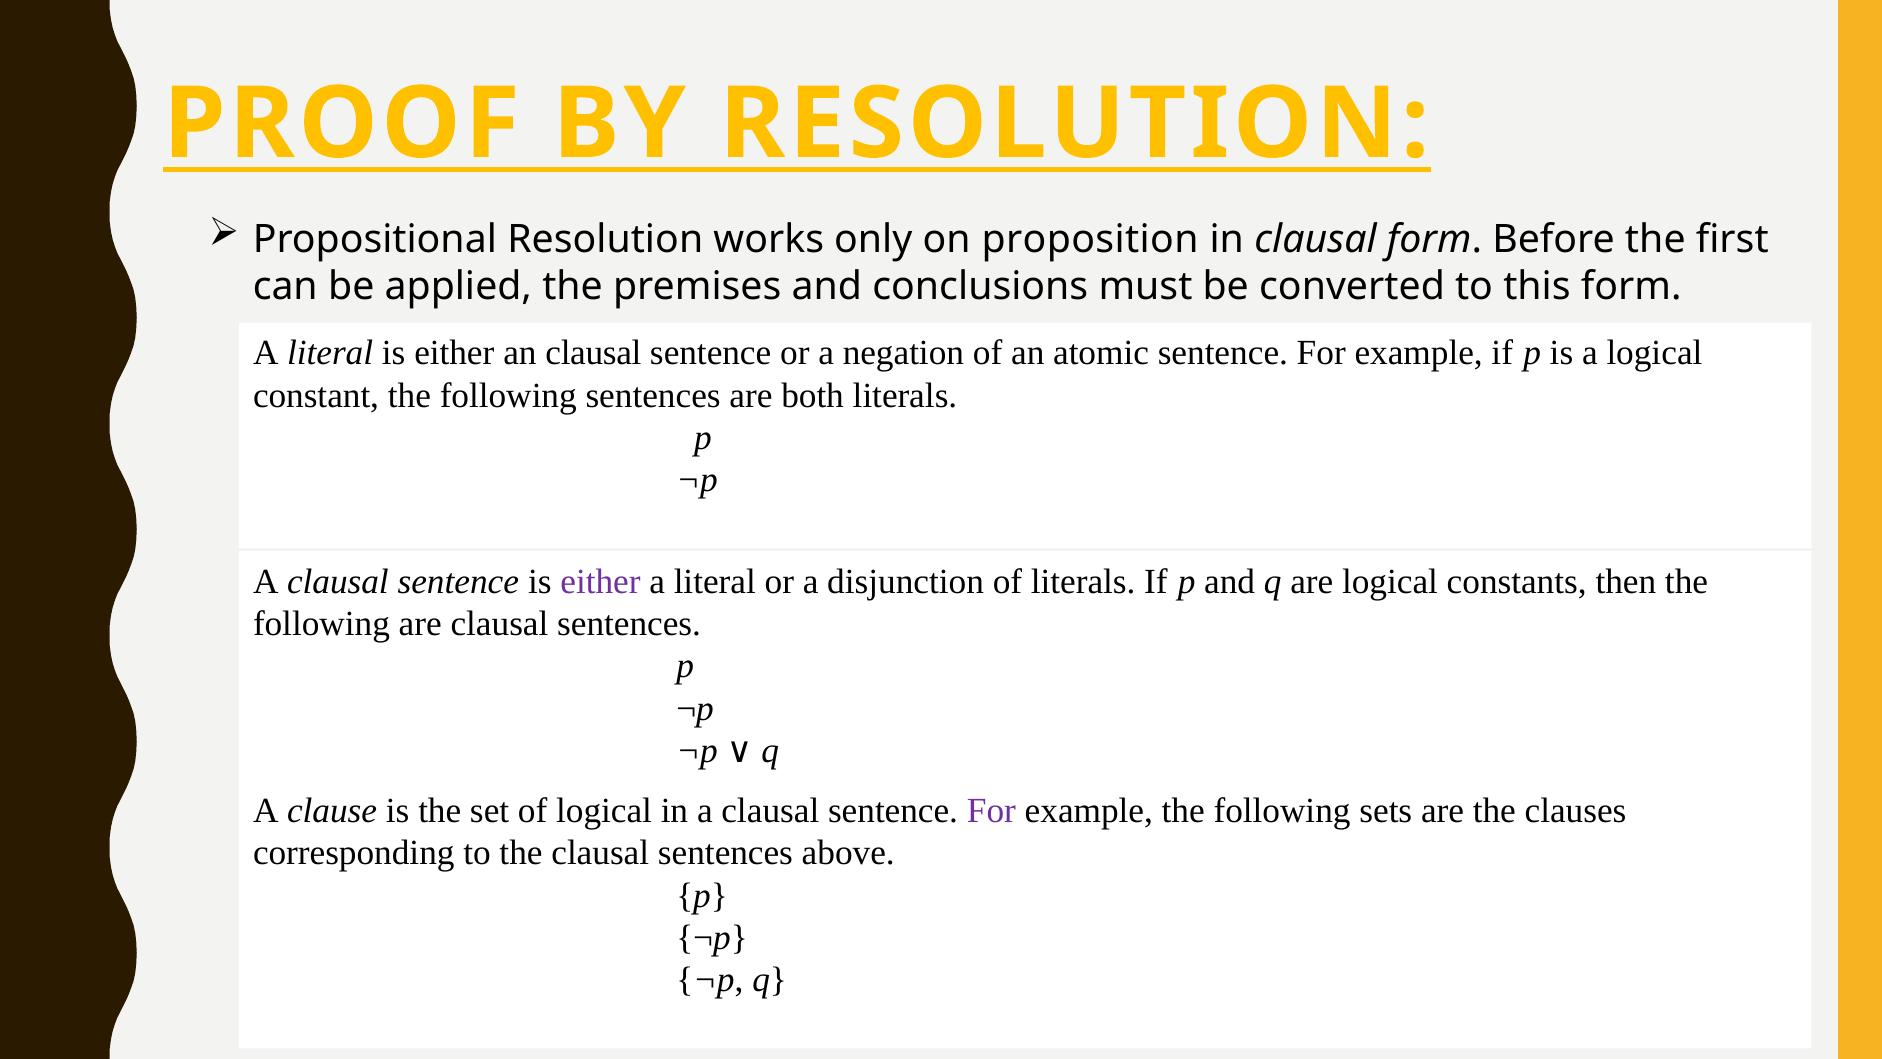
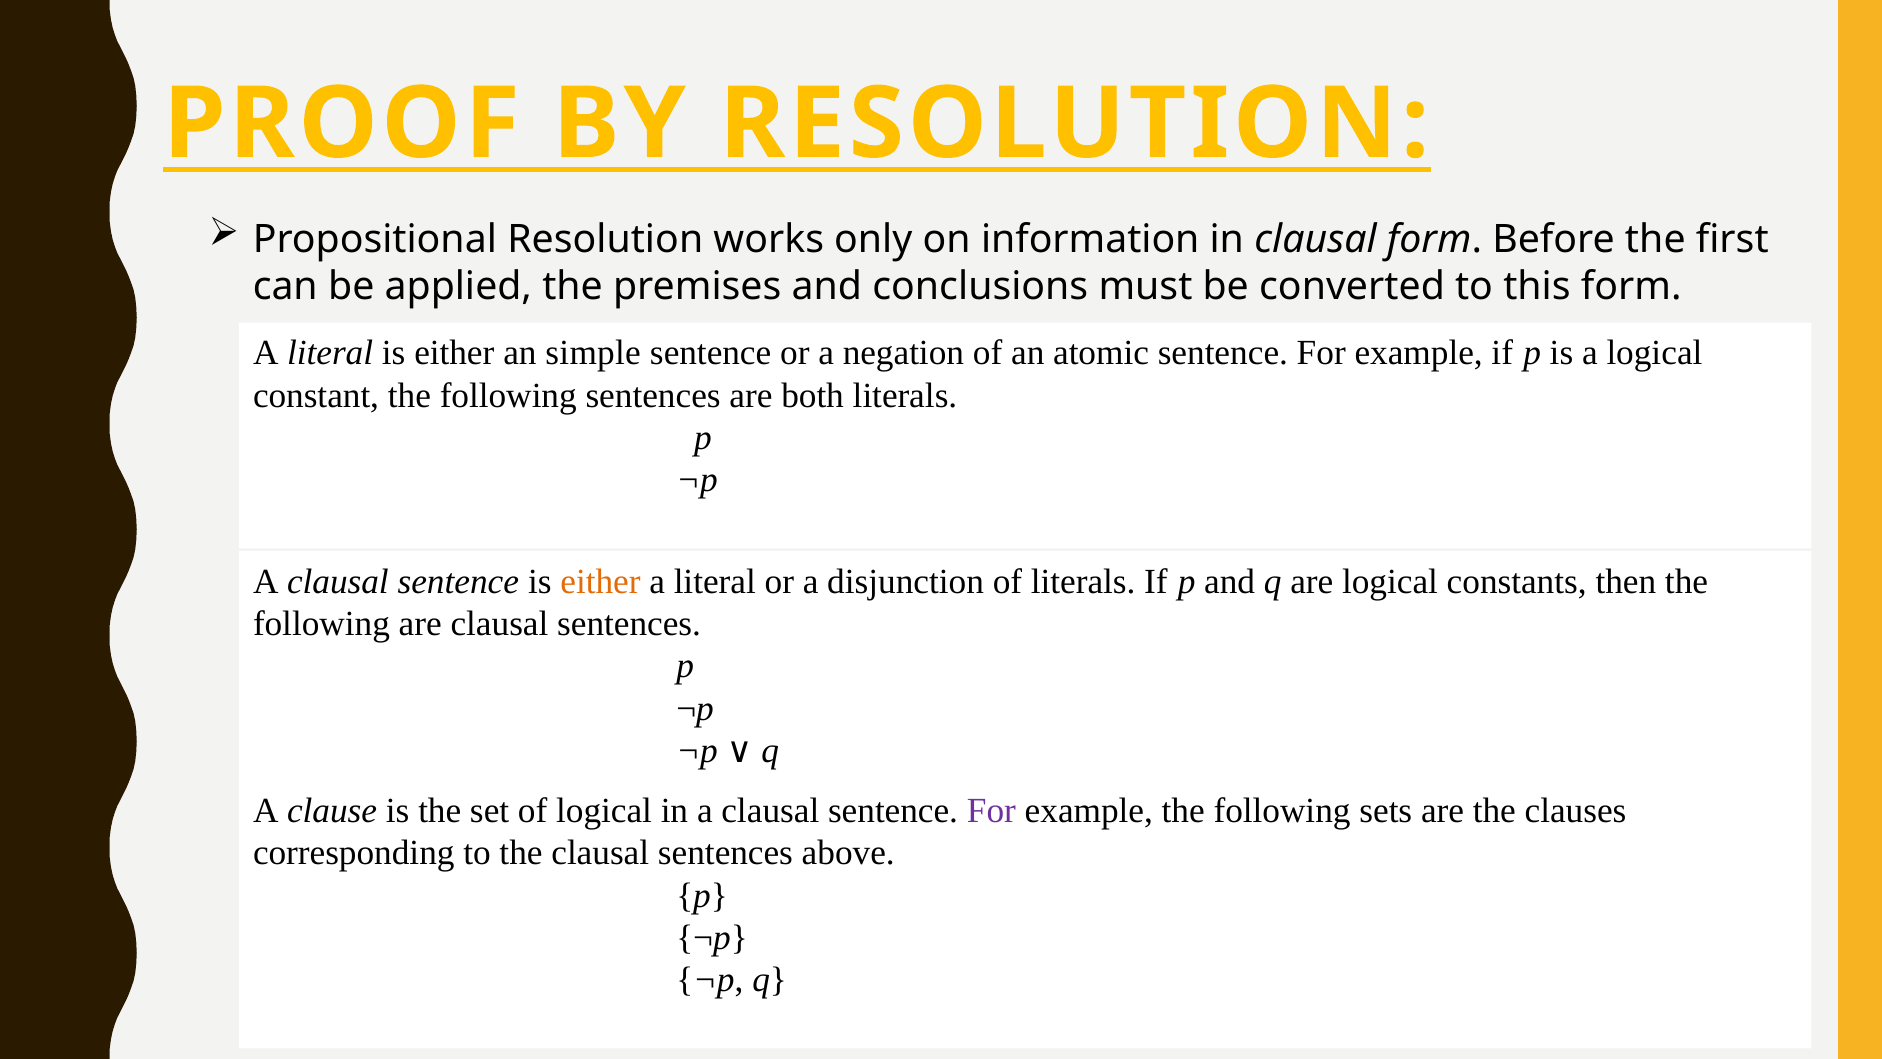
proposition: proposition -> information
an clausal: clausal -> simple
either at (600, 581) colour: purple -> orange
